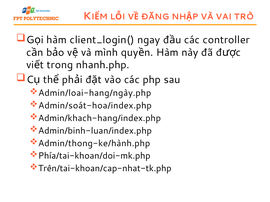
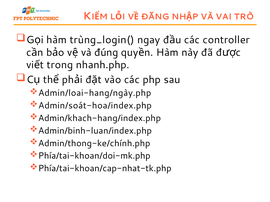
client_login(: client_login( -> trùng_login(
mình: mình -> đúng
Admin/thong-ke/hành.php: Admin/thong-ke/hành.php -> Admin/thong-ke/chính.php
Trên/tai-khoan/cap-nhat-tk.php: Trên/tai-khoan/cap-nhat-tk.php -> Phía/tai-khoan/cap-nhat-tk.php
